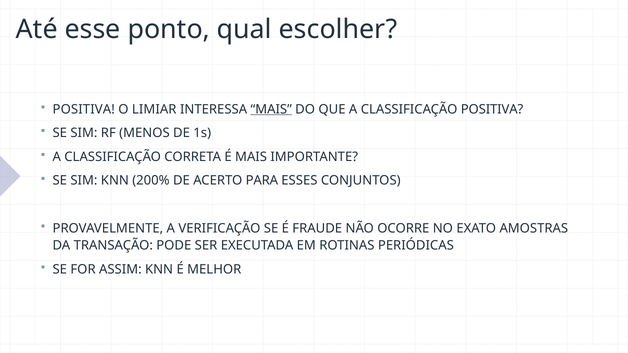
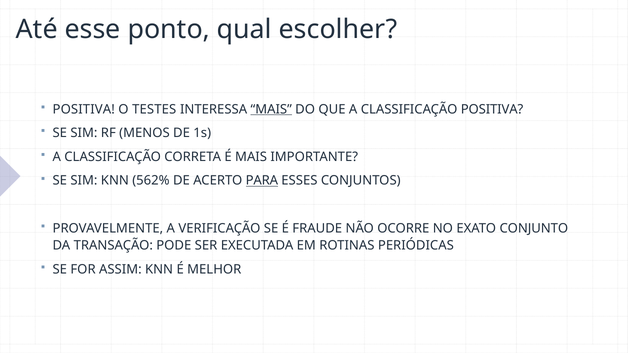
LIMIAR: LIMIAR -> TESTES
200%: 200% -> 562%
PARA underline: none -> present
AMOSTRAS: AMOSTRAS -> CONJUNTO
